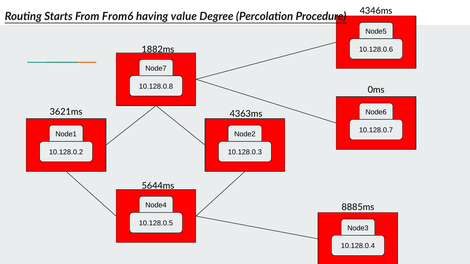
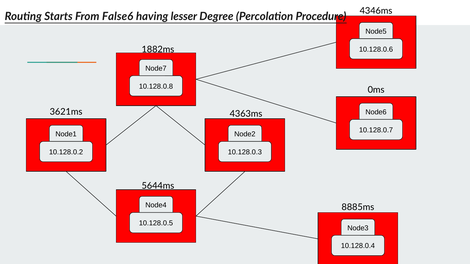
From6: From6 -> False6
value: value -> lesser
